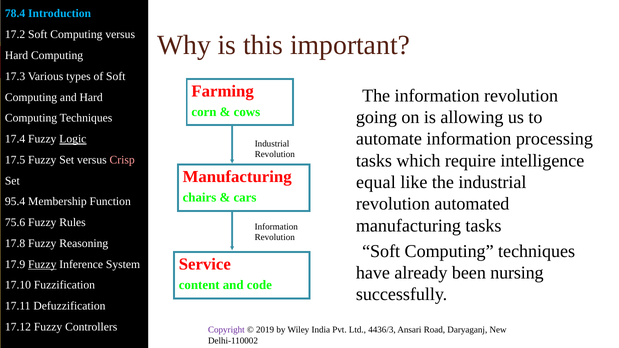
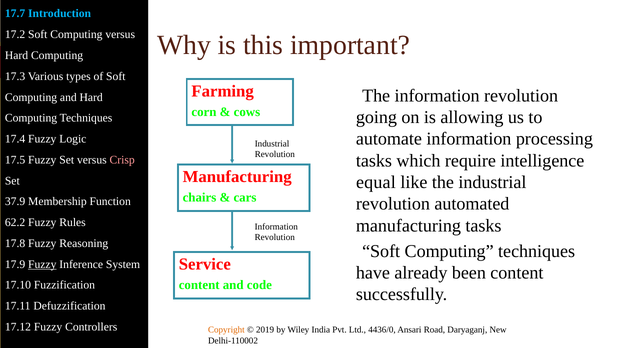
78.4: 78.4 -> 17.7
Logic underline: present -> none
95.4: 95.4 -> 37.9
75.6: 75.6 -> 62.2
been nursing: nursing -> content
Copyright colour: purple -> orange
4436/3: 4436/3 -> 4436/0
